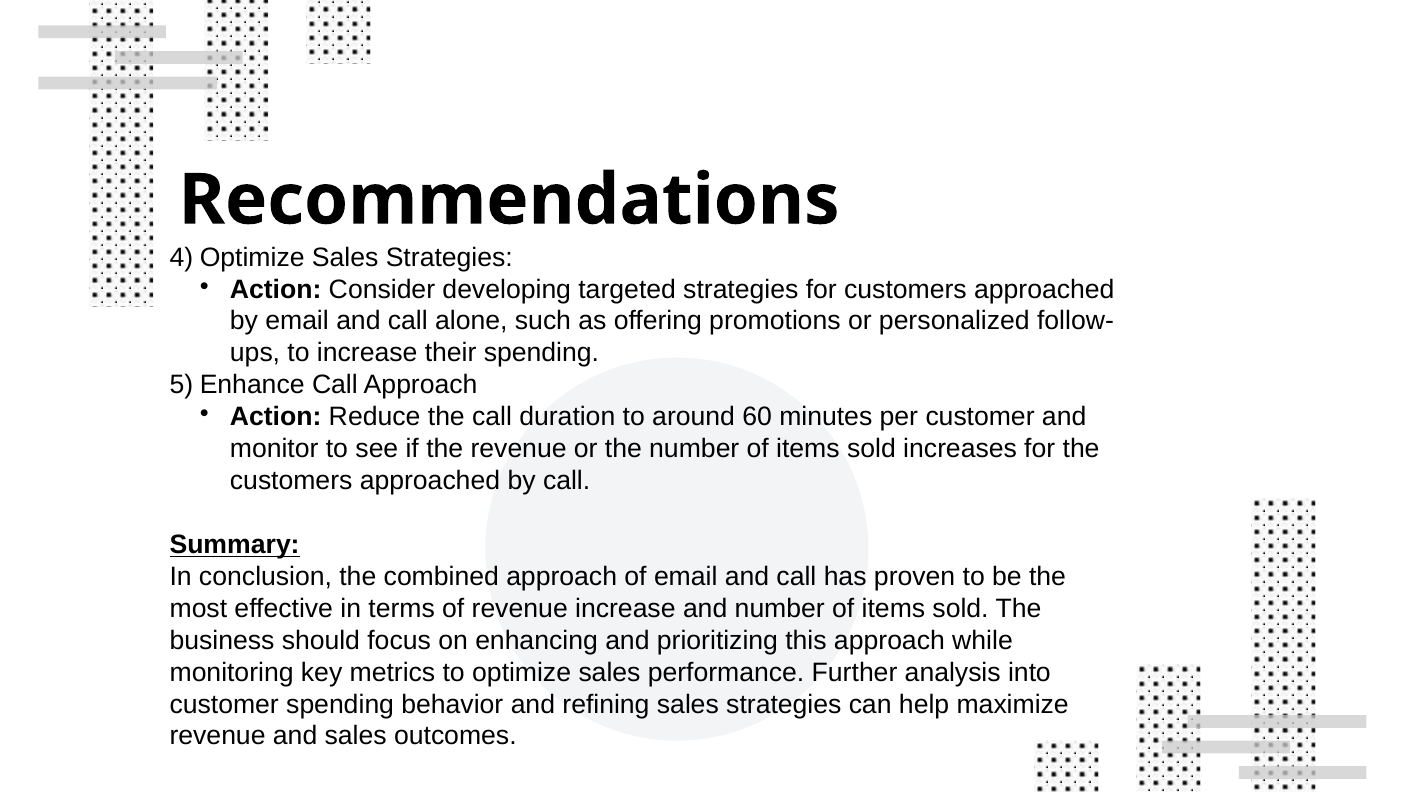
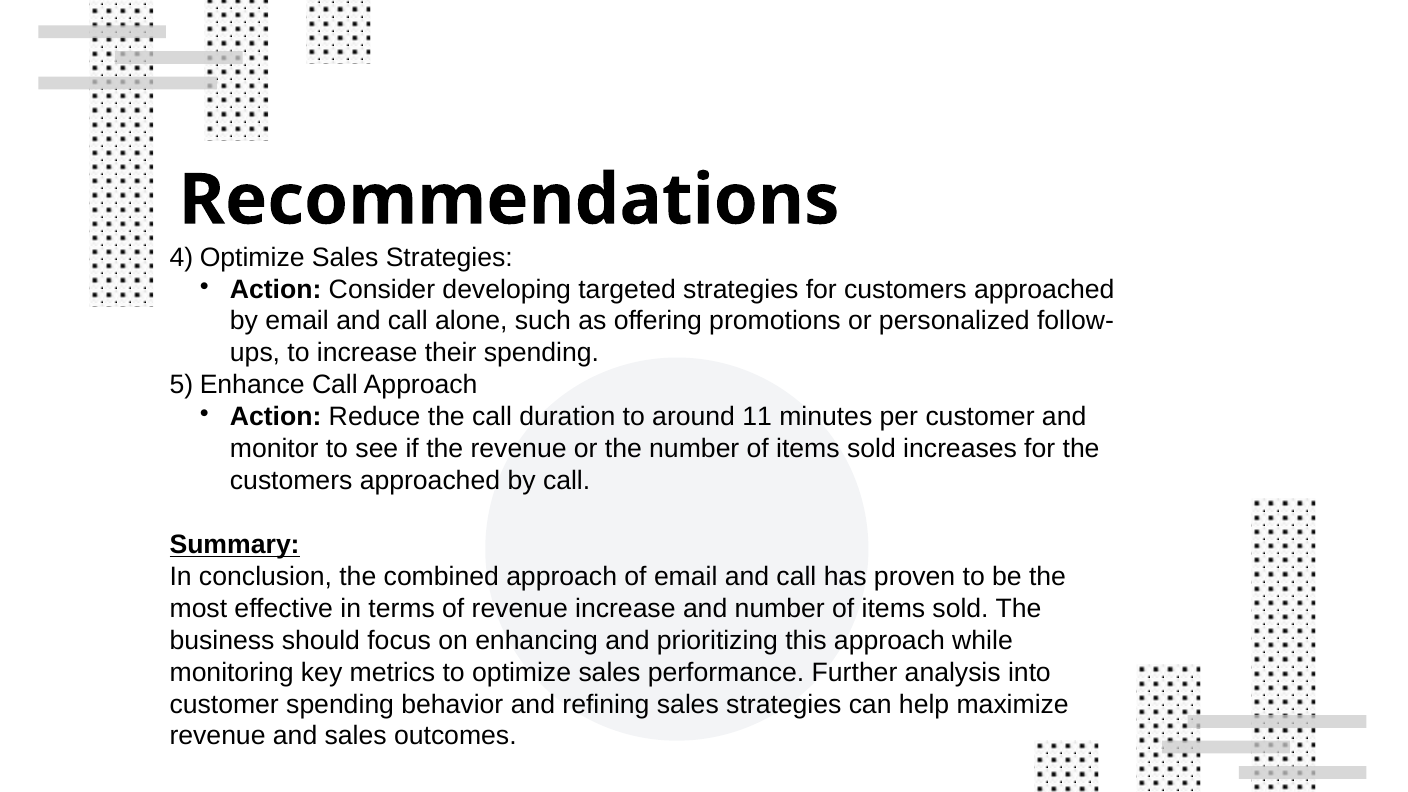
60: 60 -> 11
